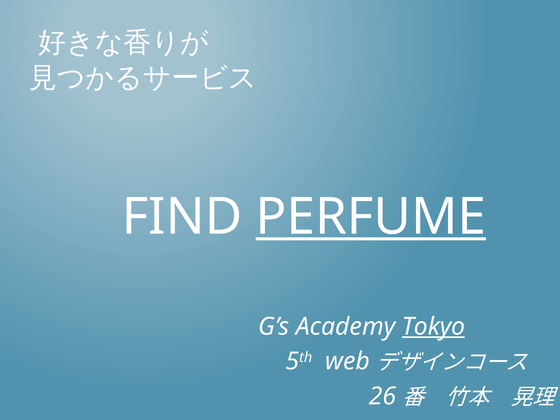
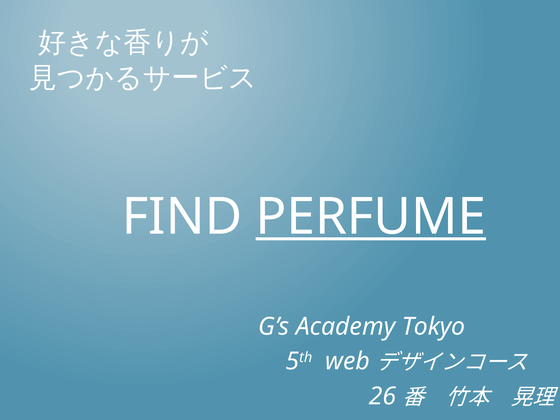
Tokyo underline: present -> none
